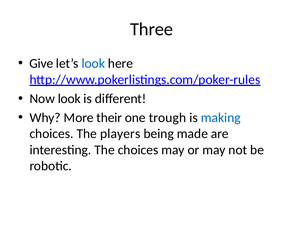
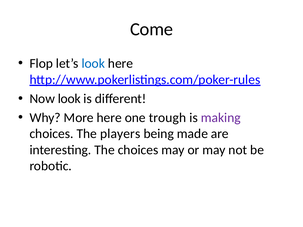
Three: Three -> Come
Give: Give -> Flop
More their: their -> here
making colour: blue -> purple
